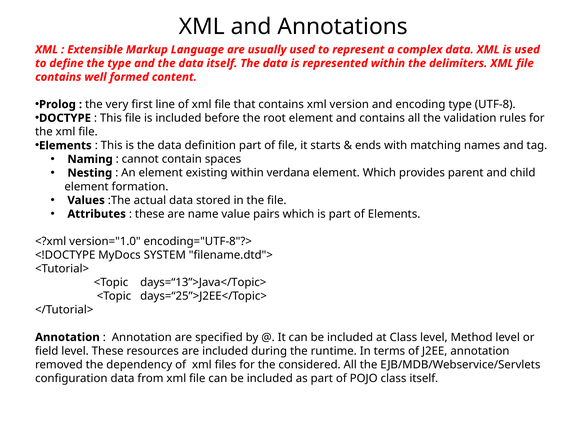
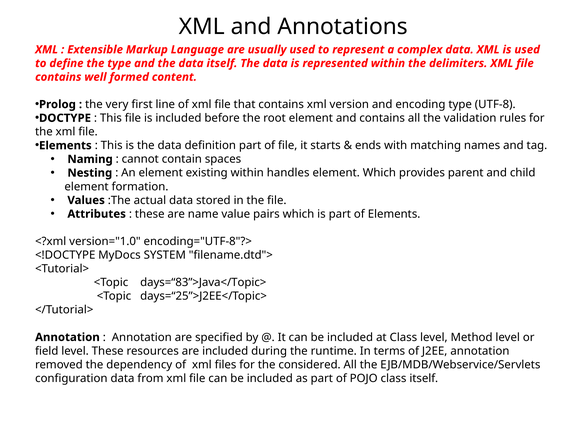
verdana: verdana -> handles
days=“13”>Java</Topic>: days=“13”>Java</Topic> -> days=“83”>Java</Topic>
